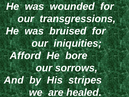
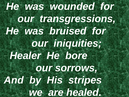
Afford: Afford -> Healer
